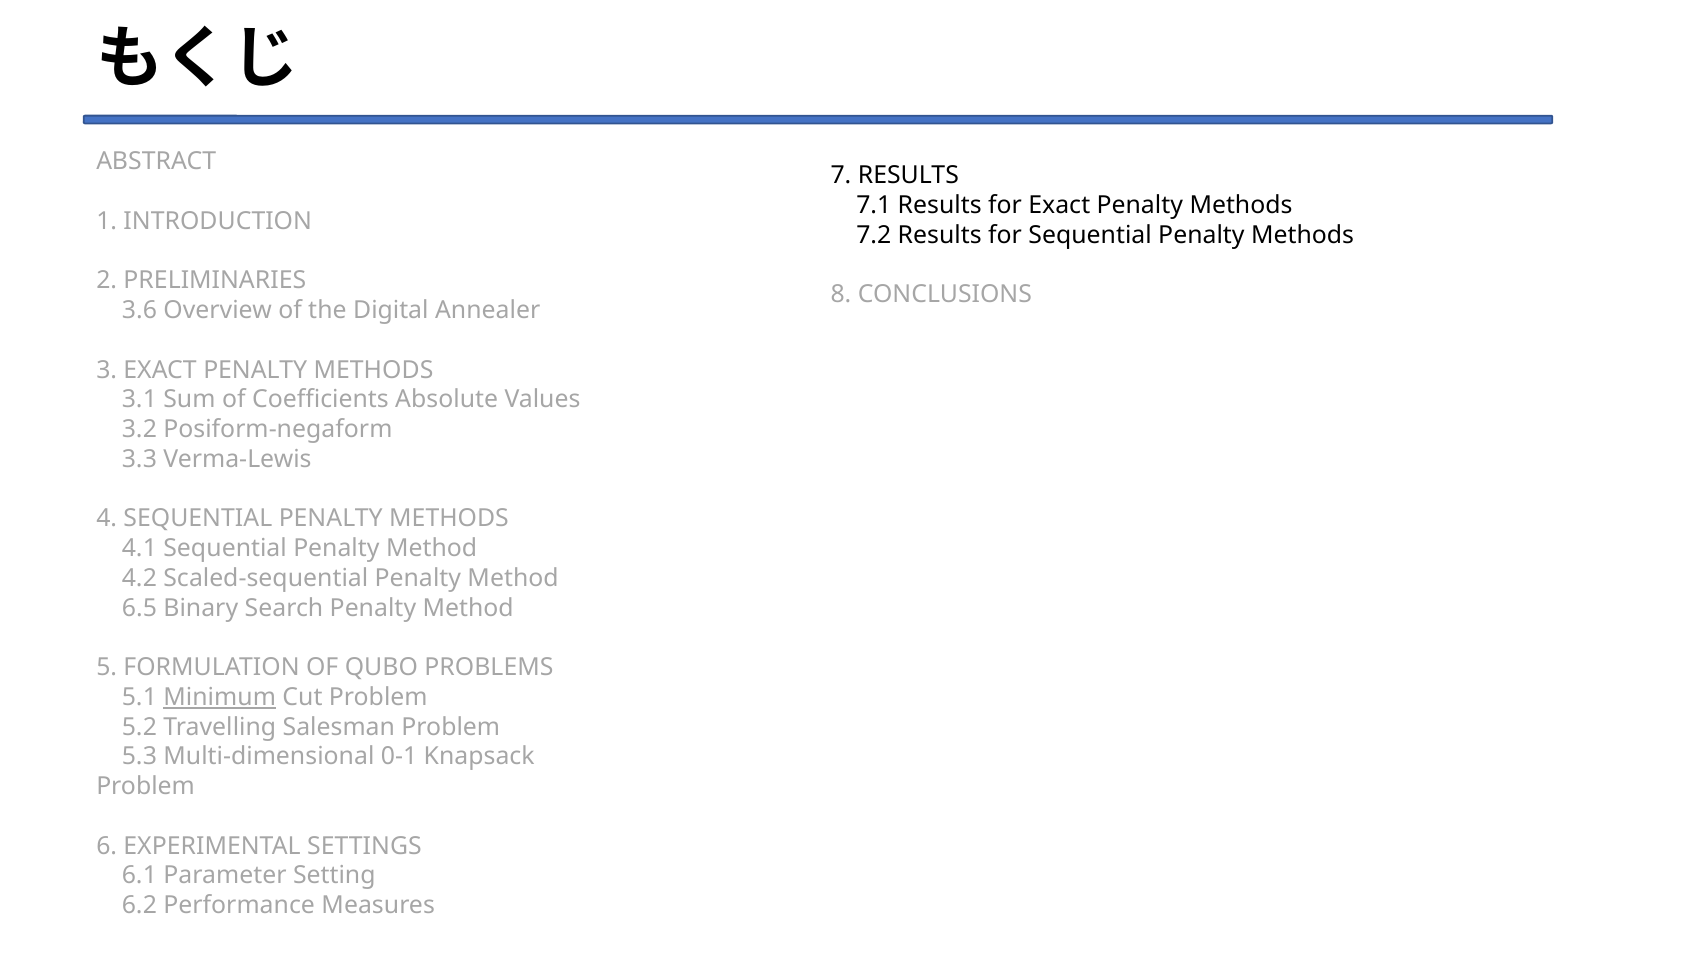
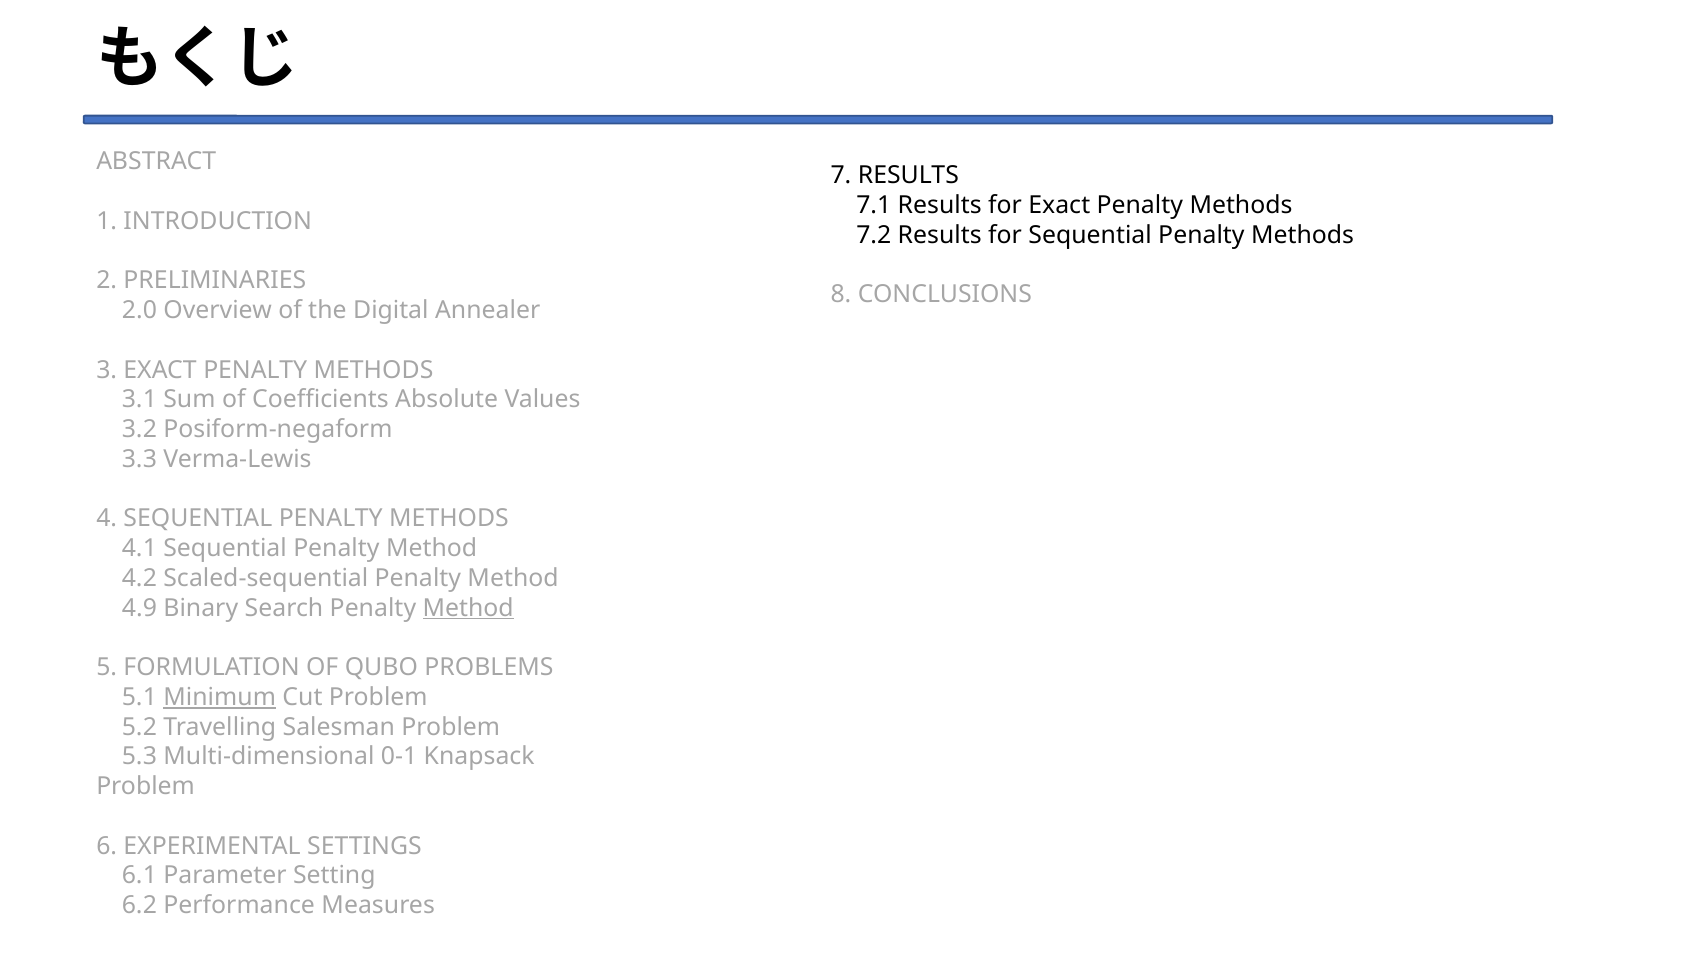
3.6: 3.6 -> 2.0
6.5: 6.5 -> 4.9
Method at (468, 608) underline: none -> present
